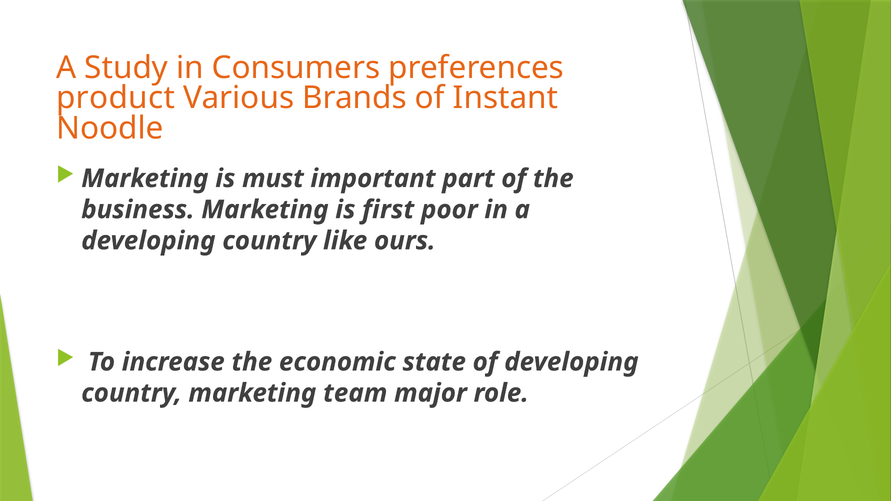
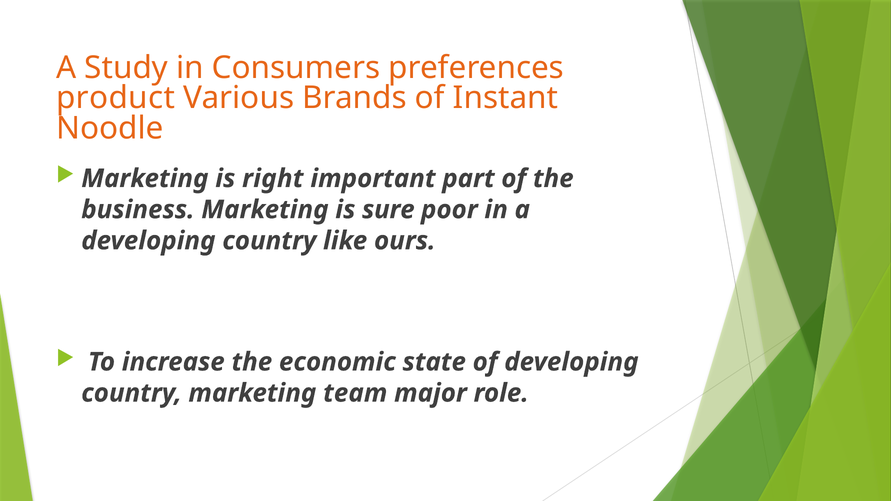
must: must -> right
first: first -> sure
